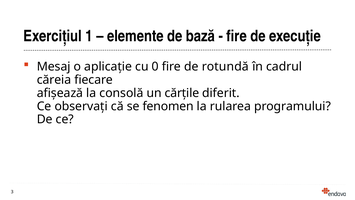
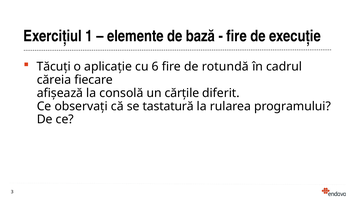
Mesaj: Mesaj -> Tăcuți
0: 0 -> 6
fenomen: fenomen -> tastatură
